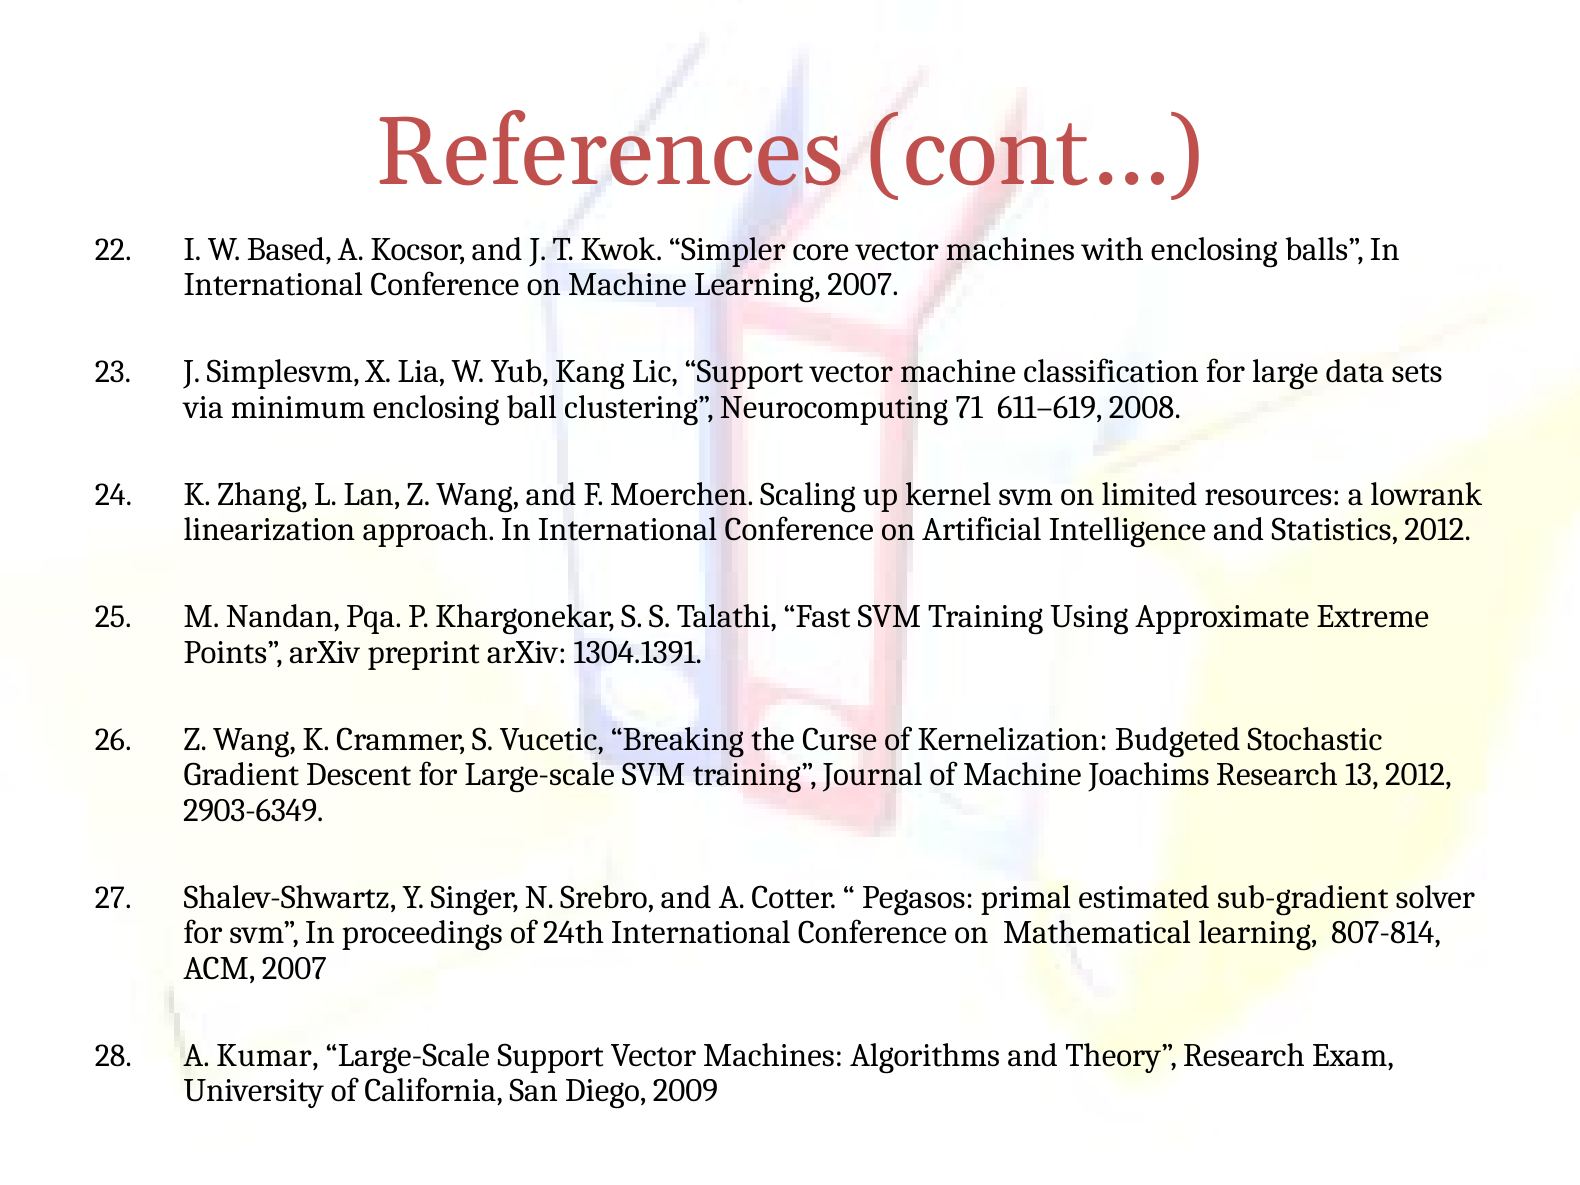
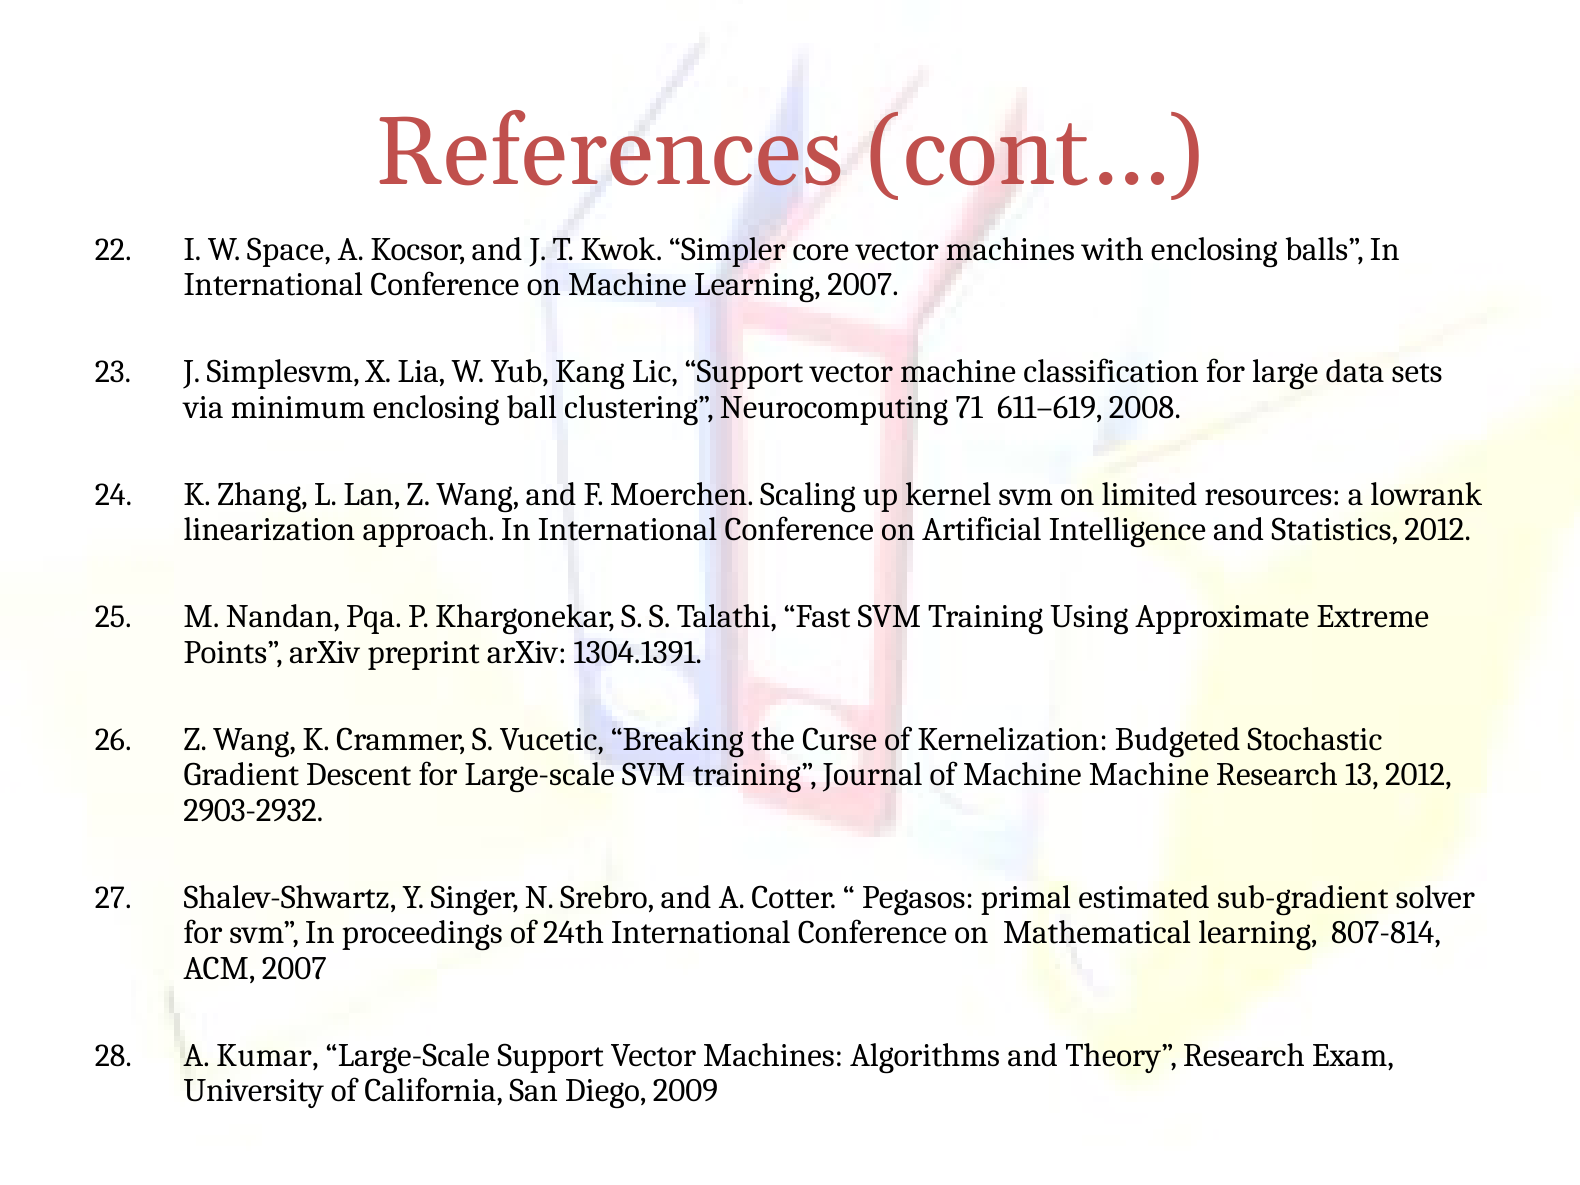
Based: Based -> Space
Machine Joachims: Joachims -> Machine
2903-6349: 2903-6349 -> 2903-2932
